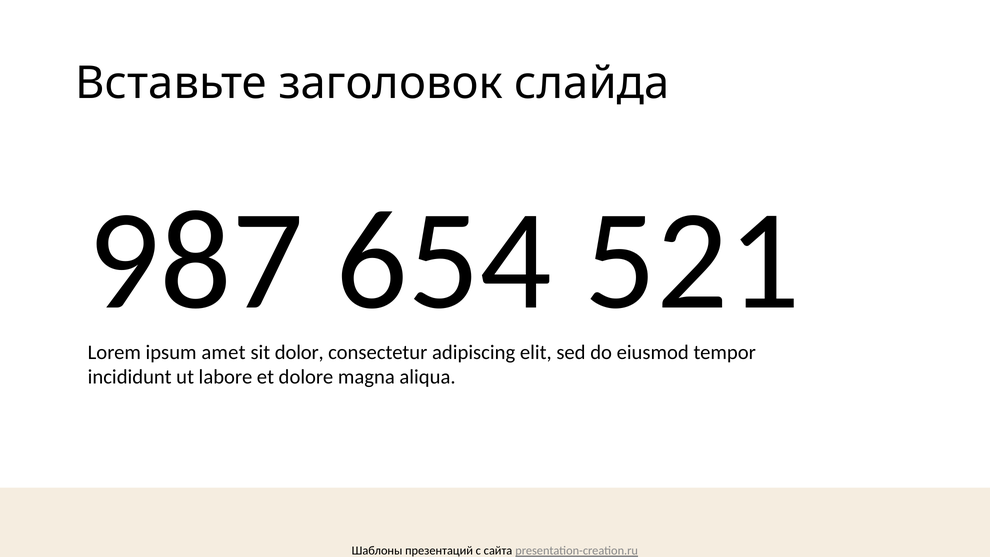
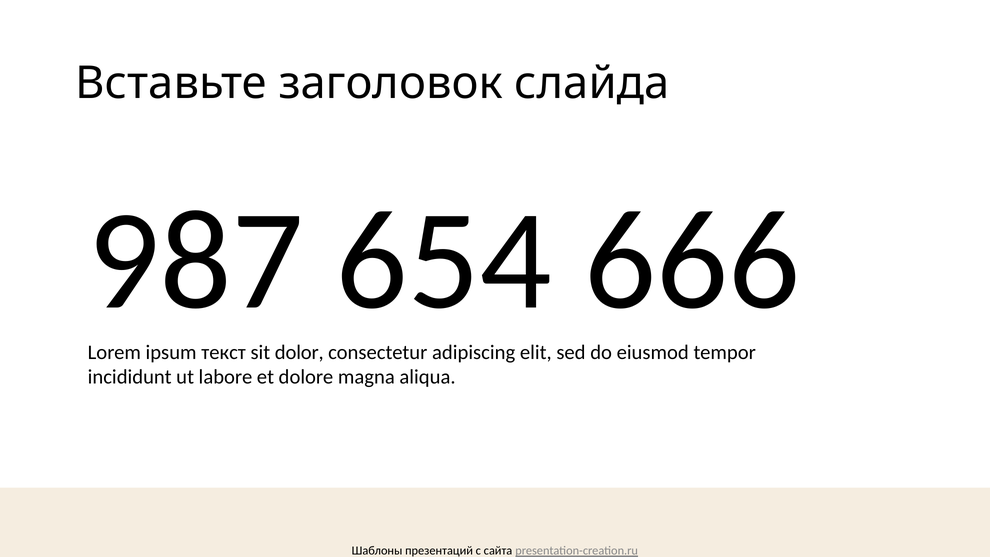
521: 521 -> 666
amet: amet -> текст
